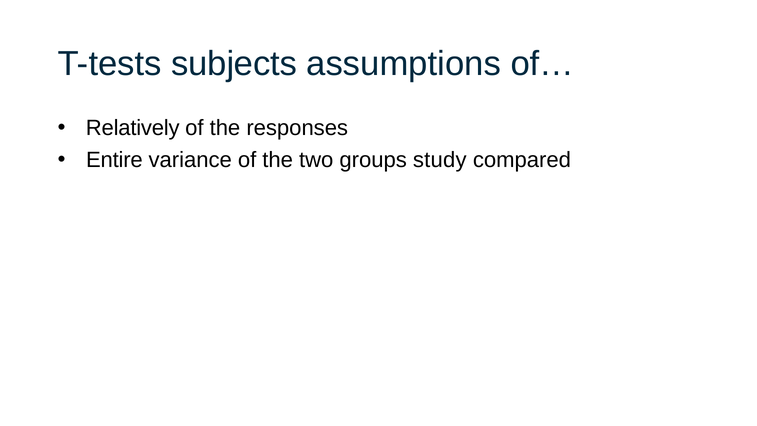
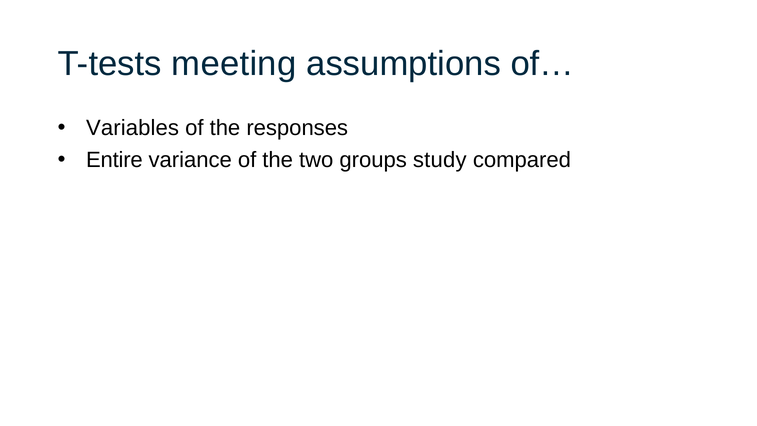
subjects: subjects -> meeting
Relatively: Relatively -> Variables
